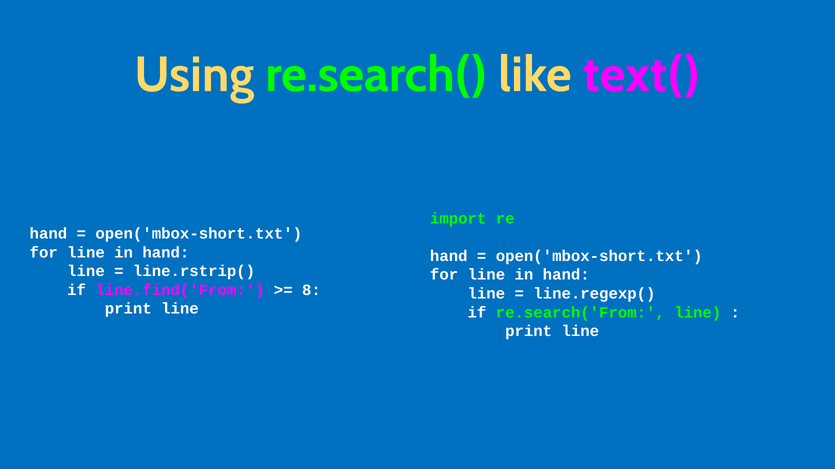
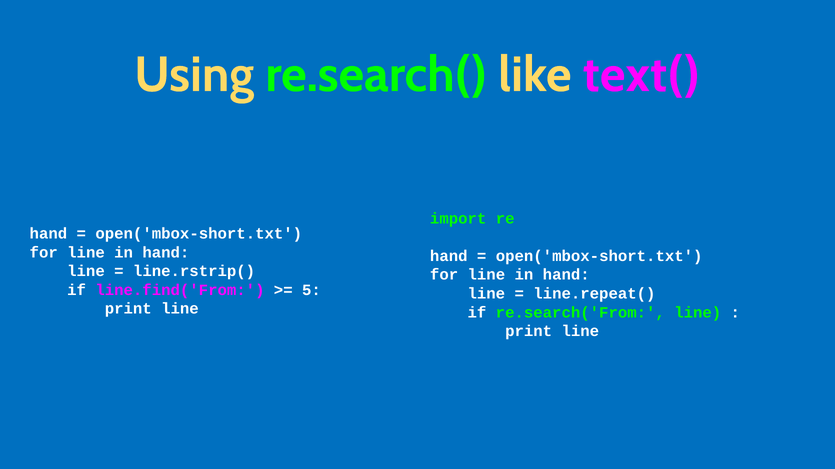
8: 8 -> 5
line.regexp(: line.regexp( -> line.repeat(
